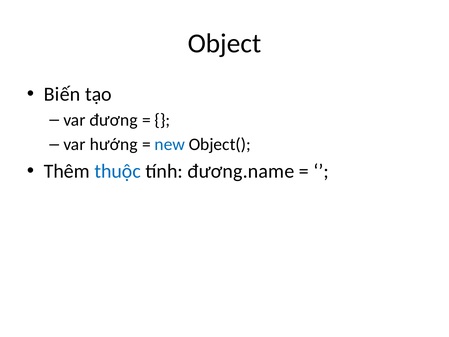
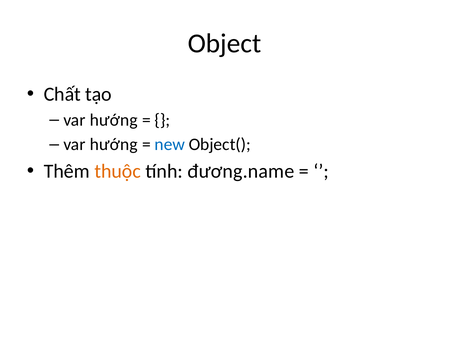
Biến: Biến -> Chất
đương at (114, 120): đương -> hướng
thuộc colour: blue -> orange
